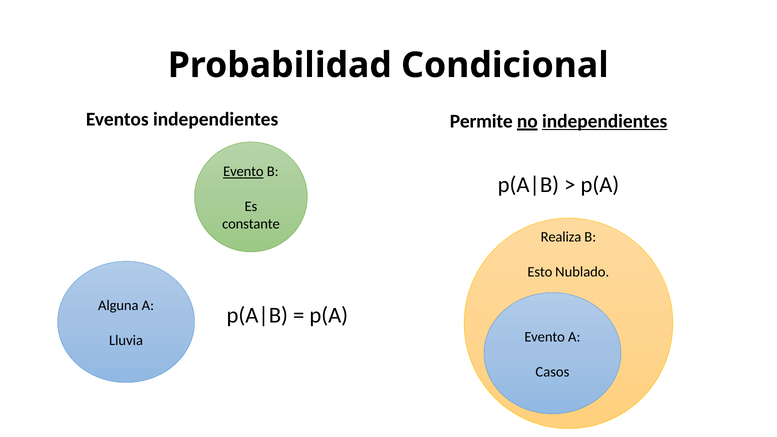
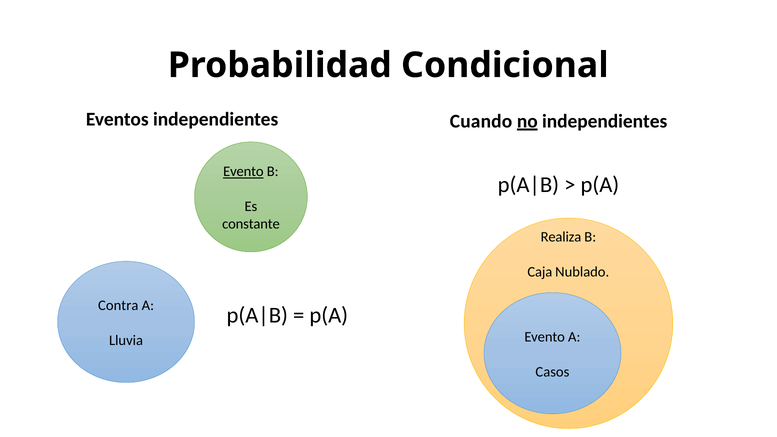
Permite: Permite -> Cuando
independientes at (605, 121) underline: present -> none
Esto: Esto -> Caja
Alguna: Alguna -> Contra
